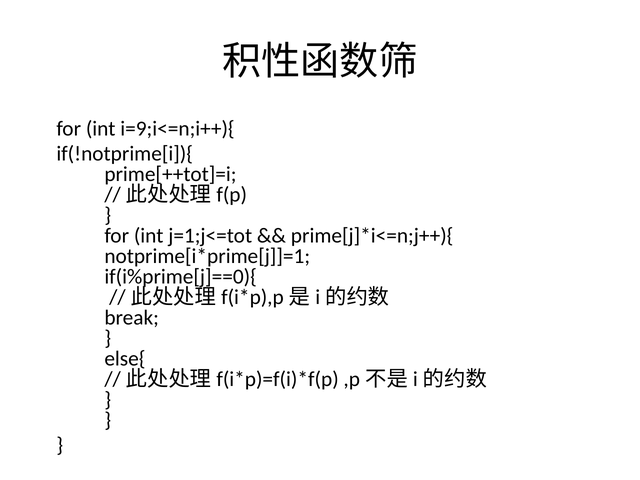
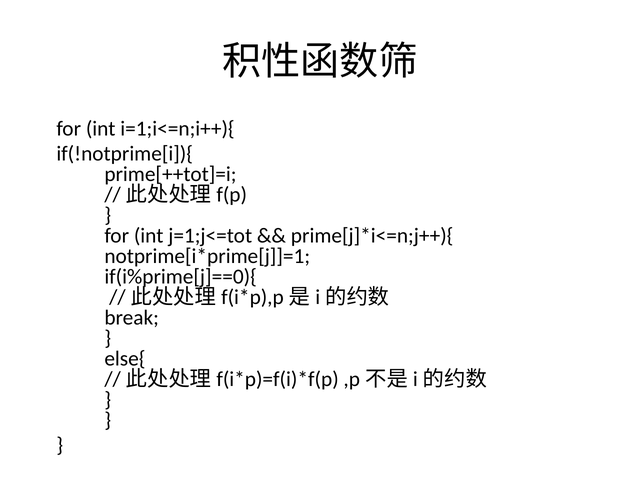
i=9;i<=n;i++){: i=9;i<=n;i++){ -> i=1;i<=n;i++){
